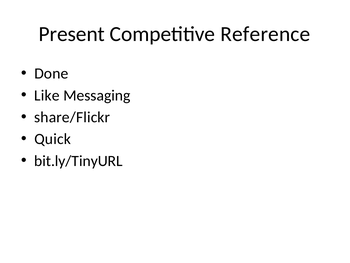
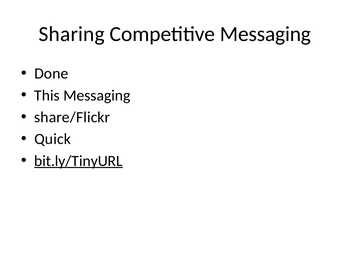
Present: Present -> Sharing
Competitive Reference: Reference -> Messaging
Like: Like -> This
bit.ly/TinyURL underline: none -> present
